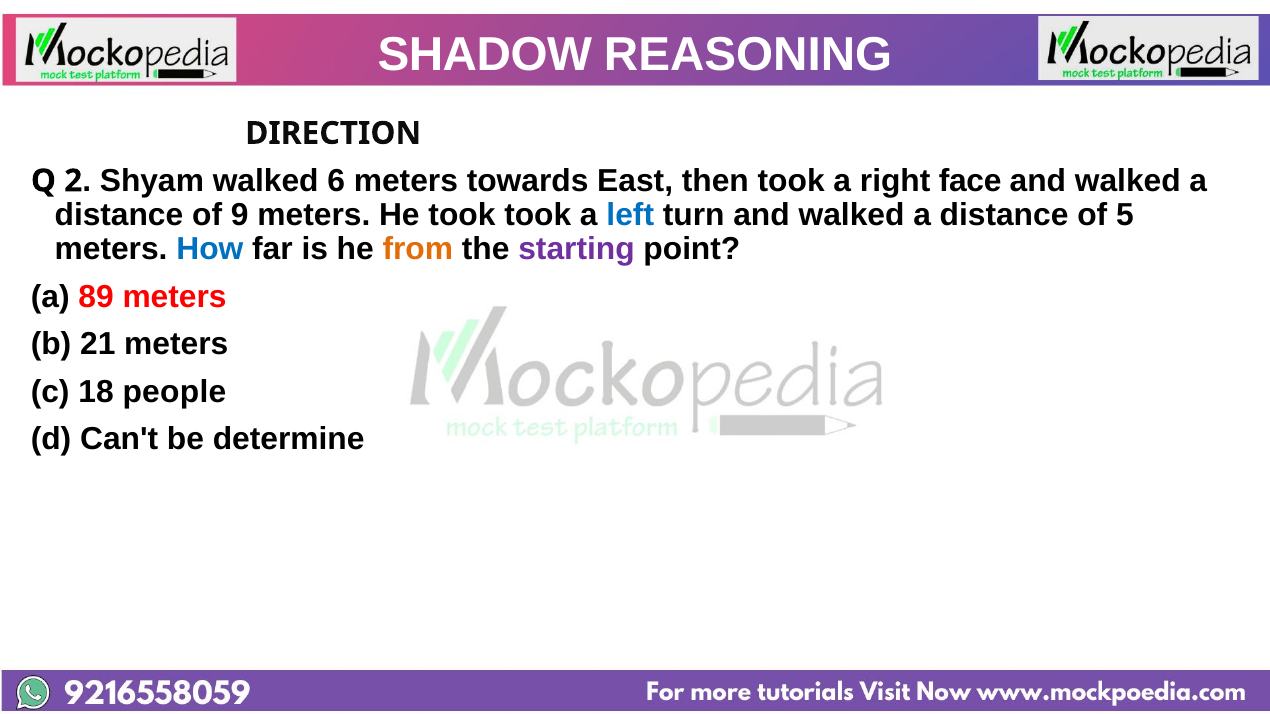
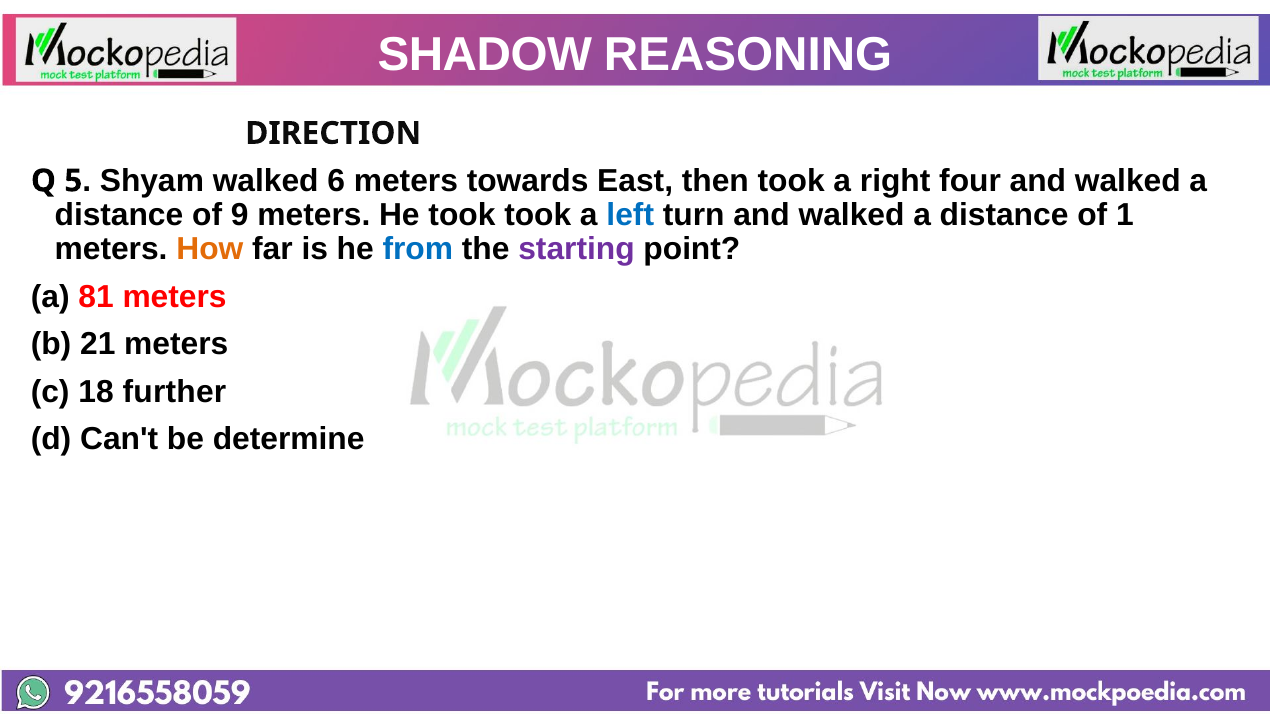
2: 2 -> 5
face: face -> four
5: 5 -> 1
How colour: blue -> orange
from colour: orange -> blue
89: 89 -> 81
people: people -> further
